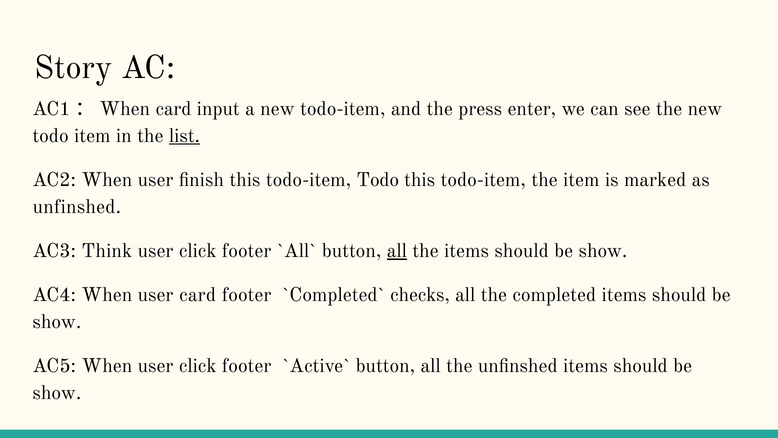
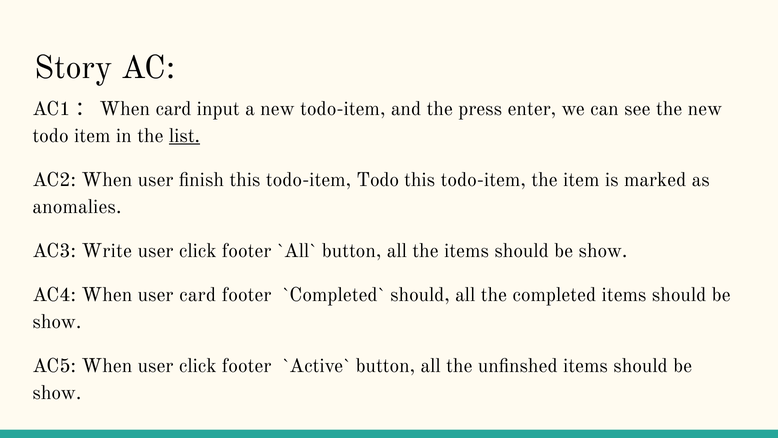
unfinshed at (77, 207): unfinshed -> anomalies
Think: Think -> Write
all at (397, 251) underline: present -> none
checks at (420, 295): checks -> should
